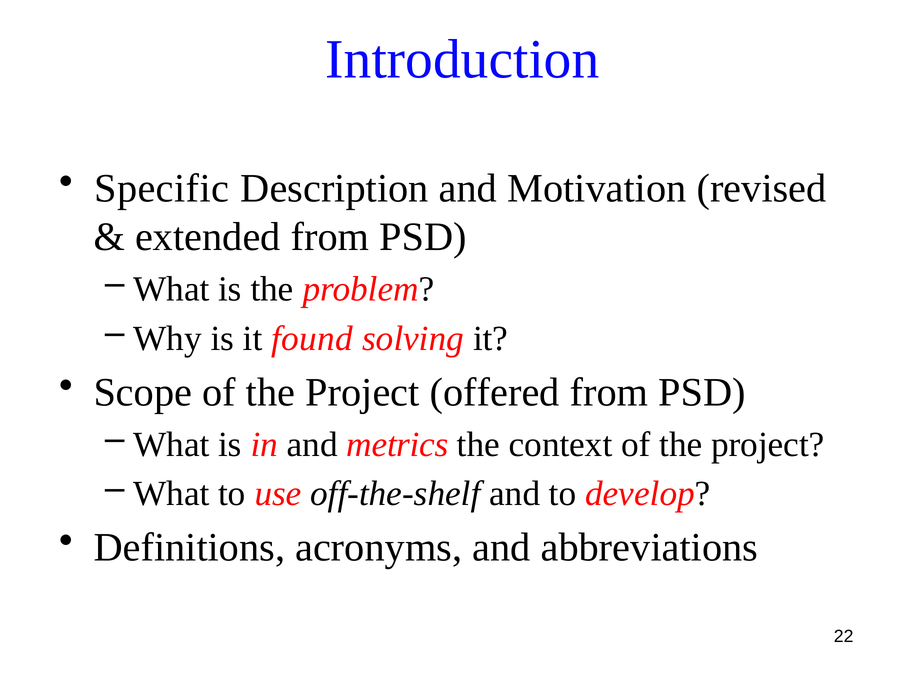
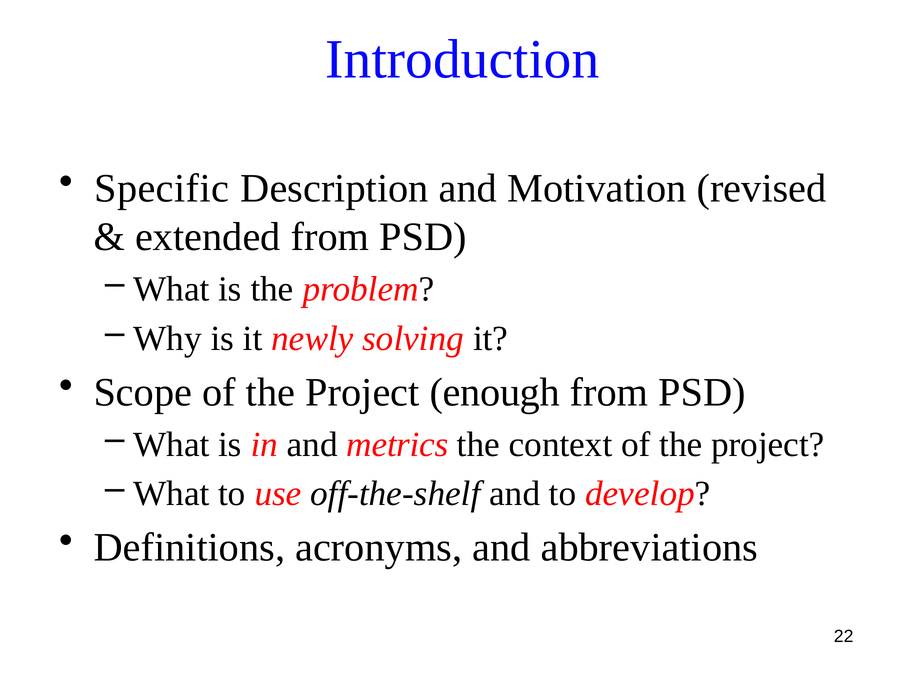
found: found -> newly
offered: offered -> enough
